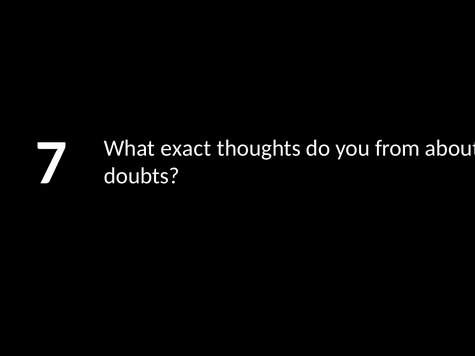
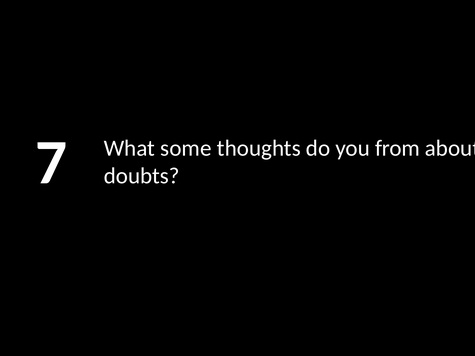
exact: exact -> some
